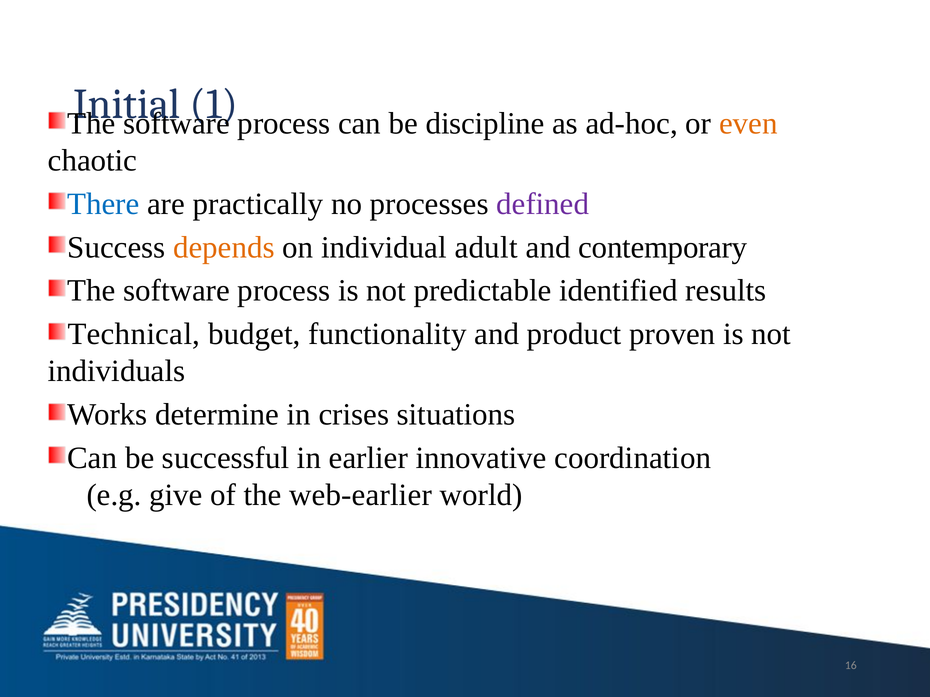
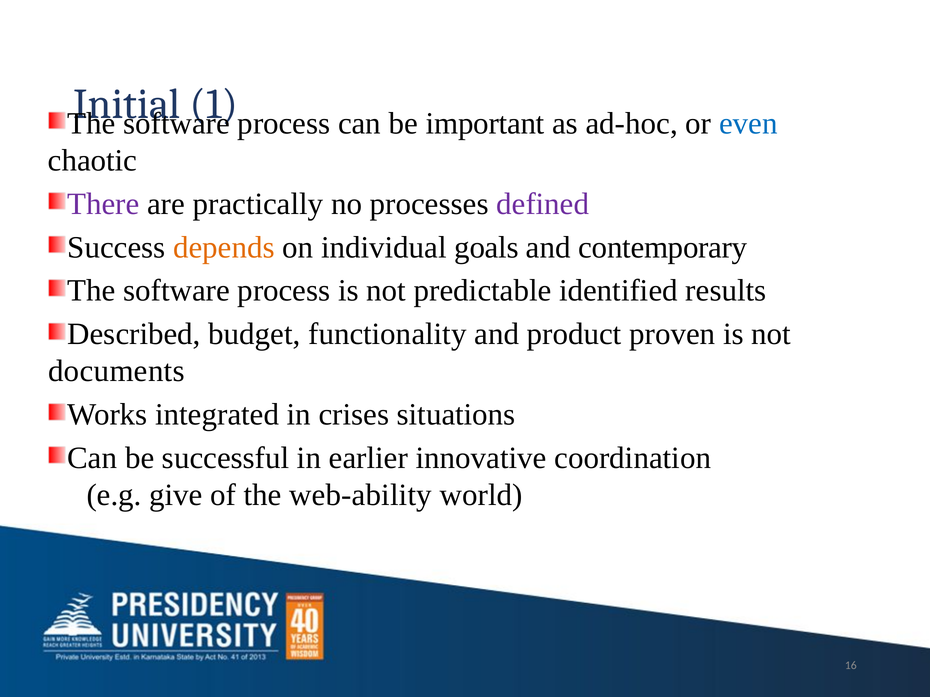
discipline: discipline -> important
even colour: orange -> blue
There colour: blue -> purple
adult: adult -> goals
Technical: Technical -> Described
individuals: individuals -> documents
determine: determine -> integrated
web-earlier: web-earlier -> web-ability
